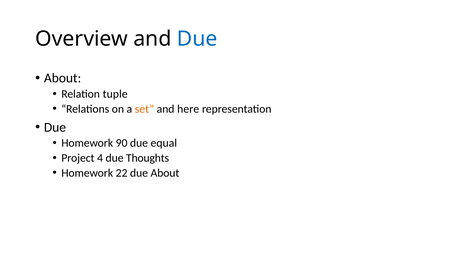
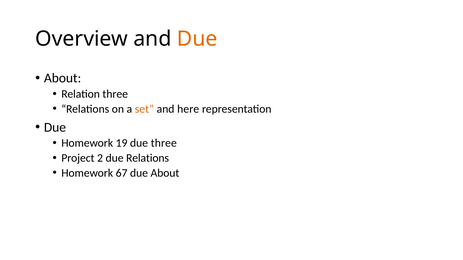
Due at (197, 39) colour: blue -> orange
Relation tuple: tuple -> three
90: 90 -> 19
due equal: equal -> three
4: 4 -> 2
due Thoughts: Thoughts -> Relations
22: 22 -> 67
